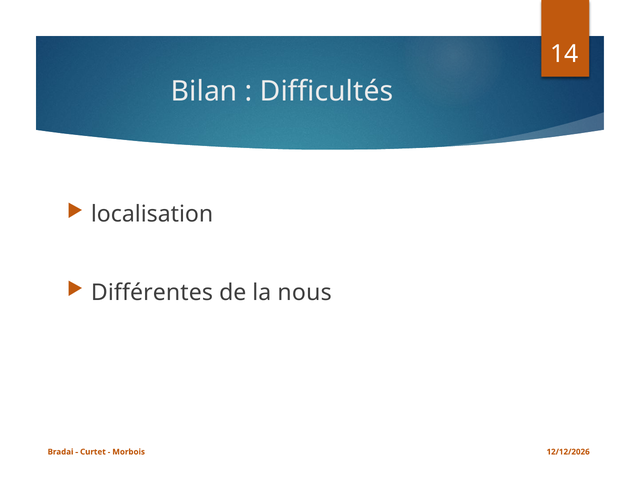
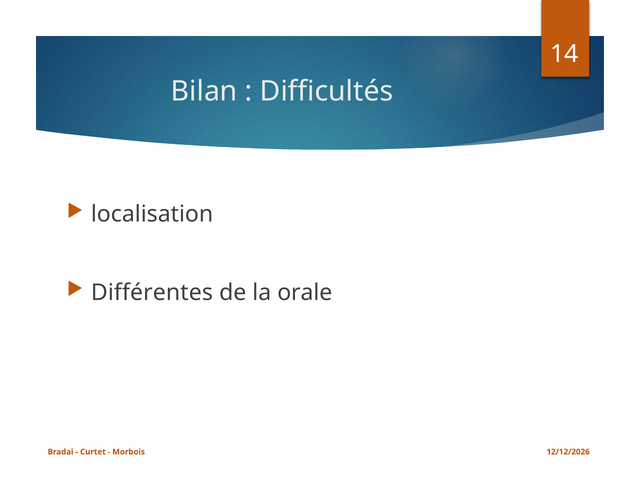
nous: nous -> orale
